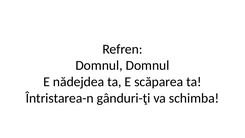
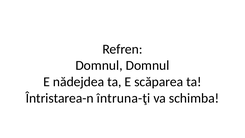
gânduri-ţi: gânduri-ţi -> întruna-ţi
